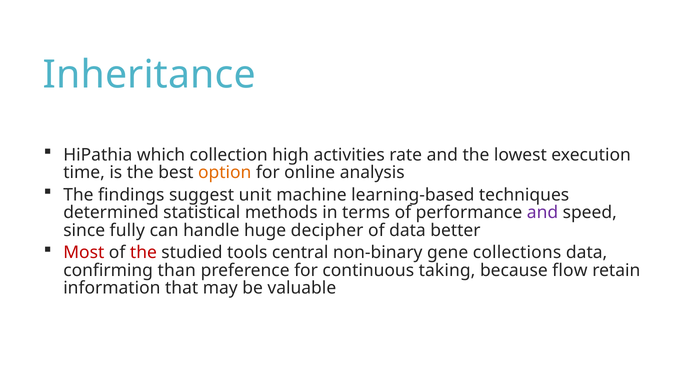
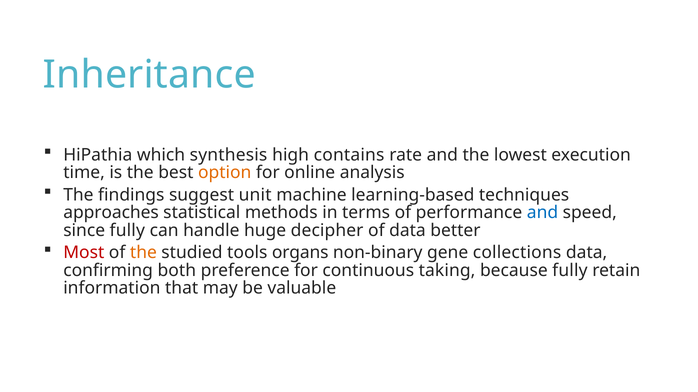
collection: collection -> synthesis
activities: activities -> contains
determined: determined -> approaches
and at (543, 213) colour: purple -> blue
the at (143, 253) colour: red -> orange
central: central -> organs
than: than -> both
because flow: flow -> fully
